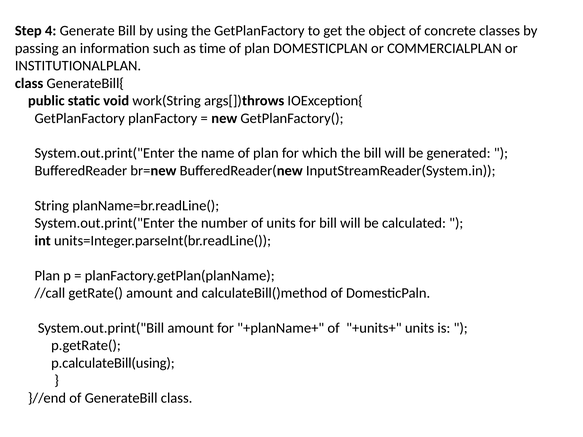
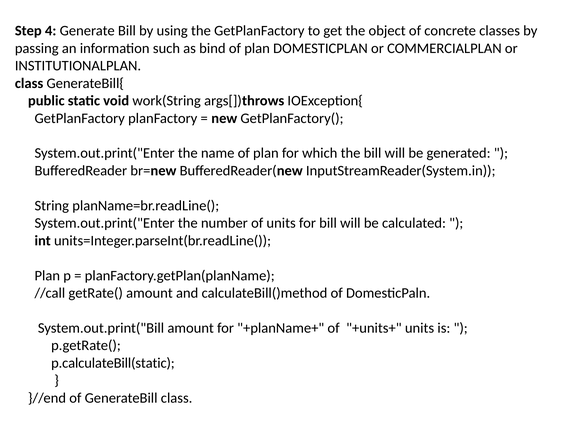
time: time -> bind
p.calculateBill(using: p.calculateBill(using -> p.calculateBill(static
